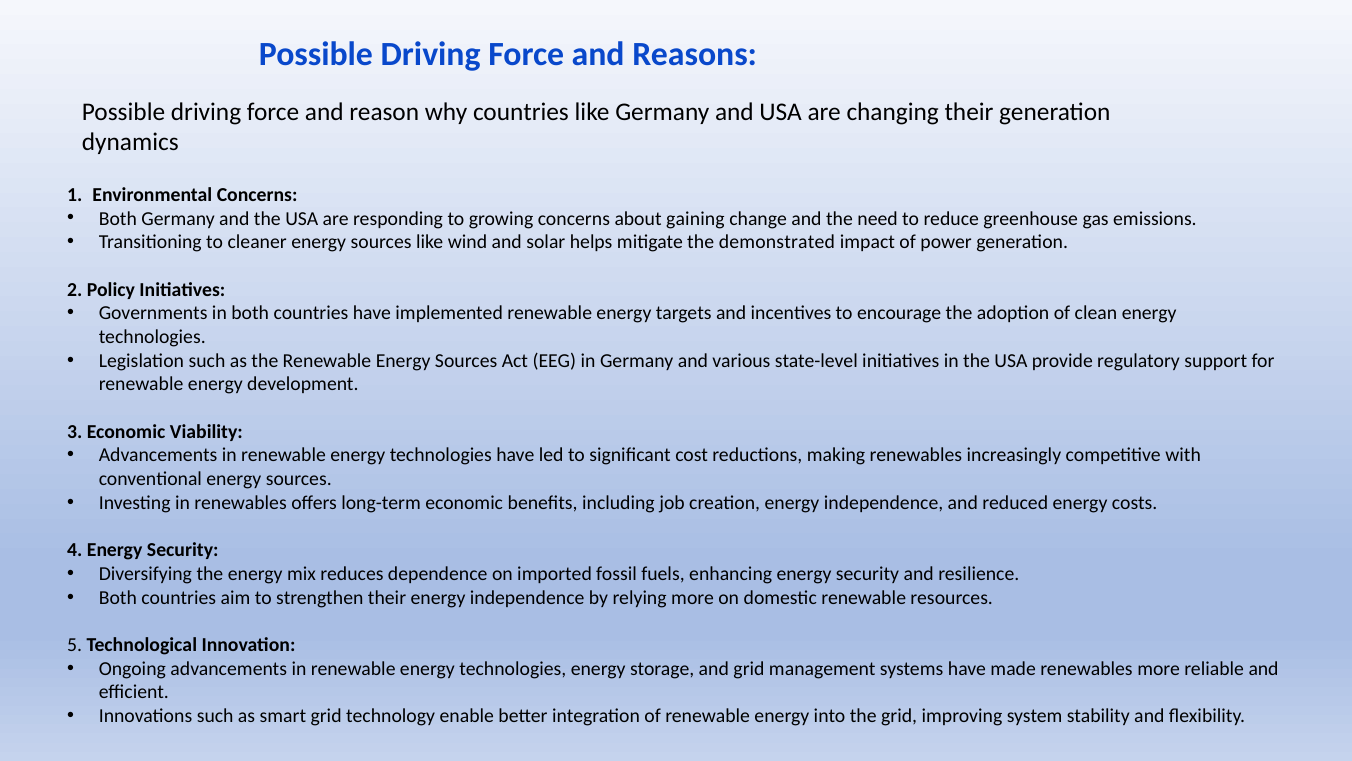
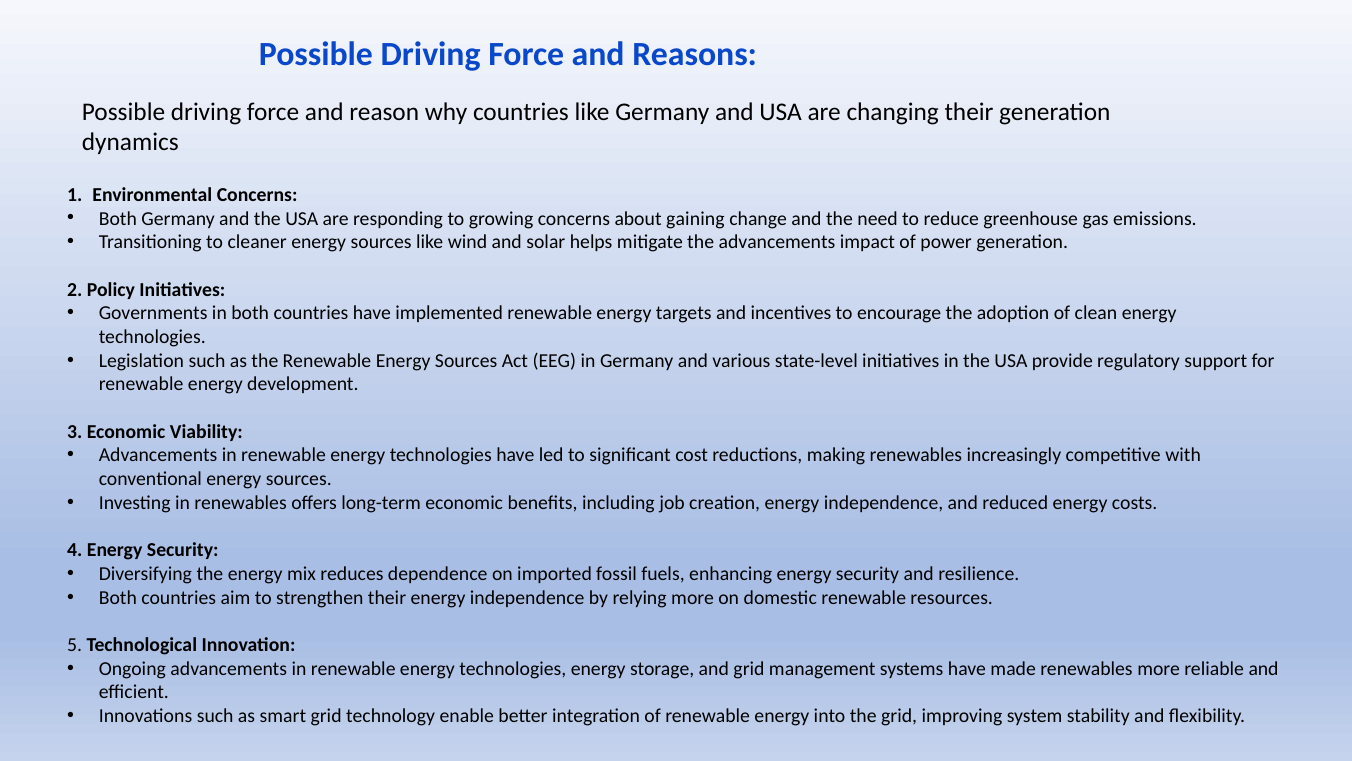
the demonstrated: demonstrated -> advancements
